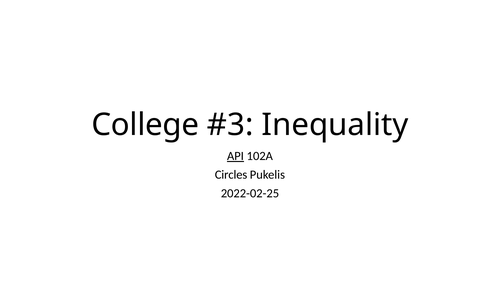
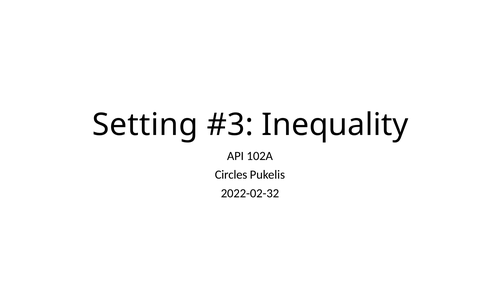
College: College -> Setting
API underline: present -> none
2022-02-25: 2022-02-25 -> 2022-02-32
